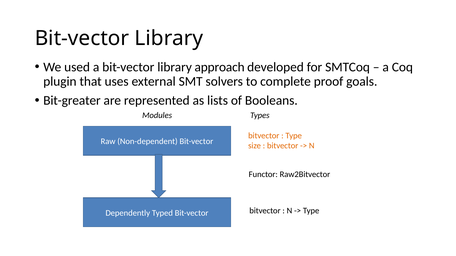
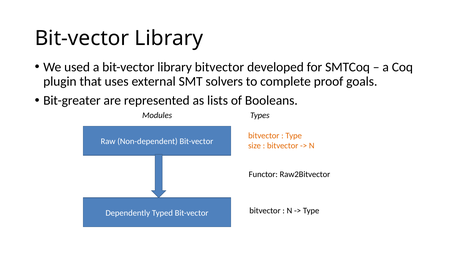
library approach: approach -> bitvector
